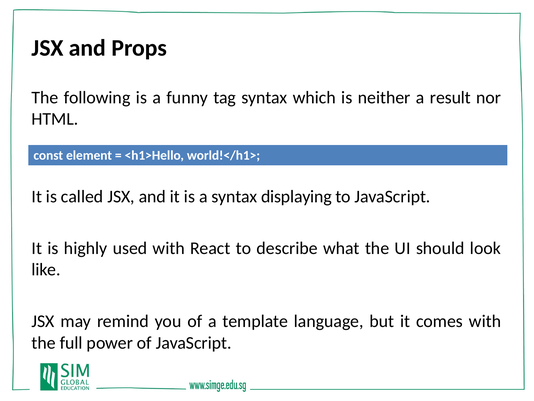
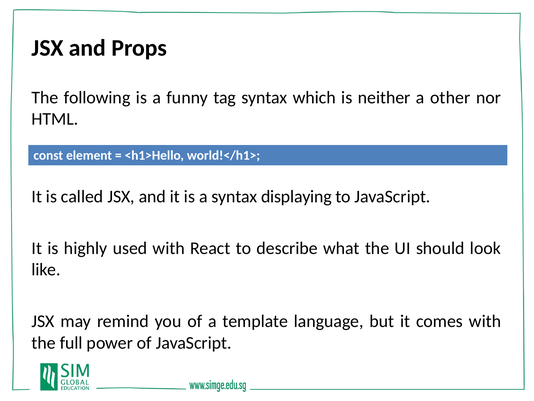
result: result -> other
